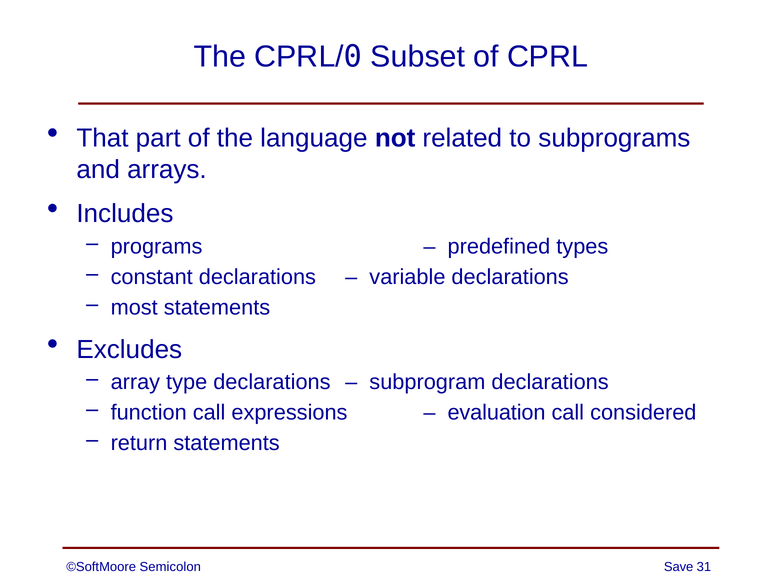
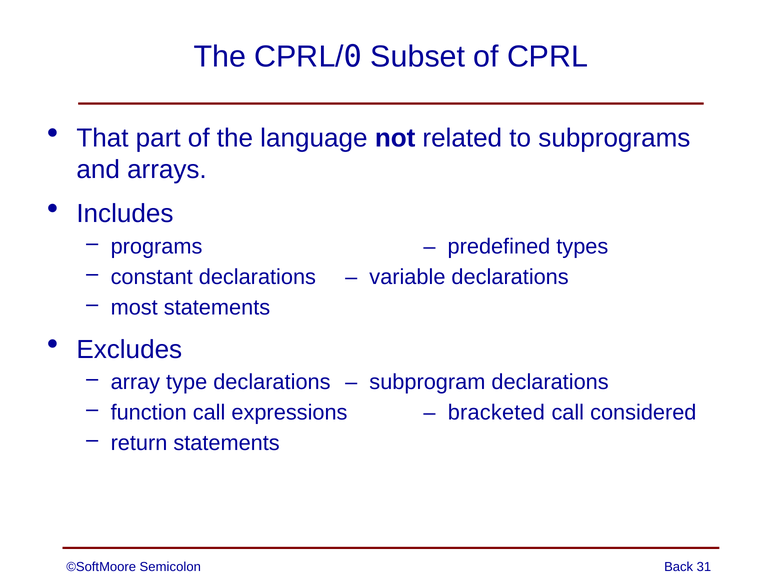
evaluation: evaluation -> bracketed
Save: Save -> Back
